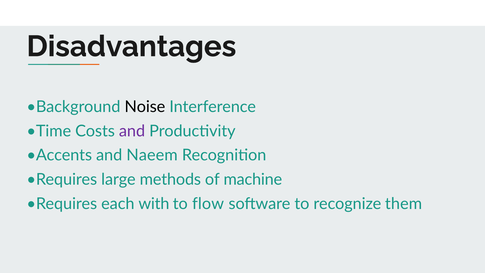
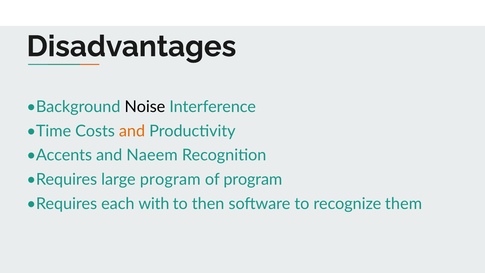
and at (132, 131) colour: purple -> orange
large methods: methods -> program
of machine: machine -> program
flow: flow -> then
